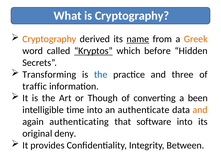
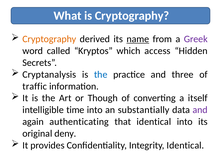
Greek colour: orange -> purple
Kryptos underline: present -> none
before: before -> access
Transforming: Transforming -> Cryptanalysis
been: been -> itself
authenticate: authenticate -> substantially
and at (200, 110) colour: orange -> purple
that software: software -> identical
Integrity Between: Between -> Identical
